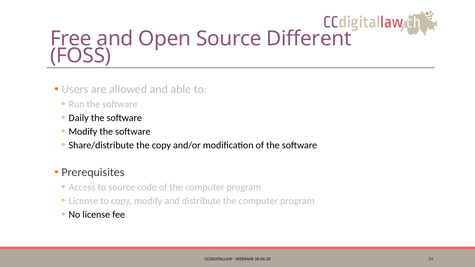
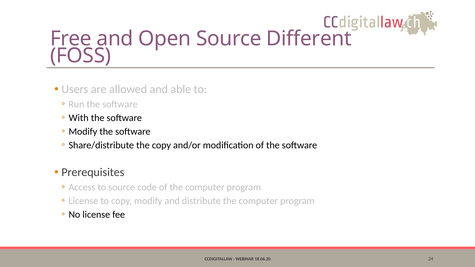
Daily: Daily -> With
